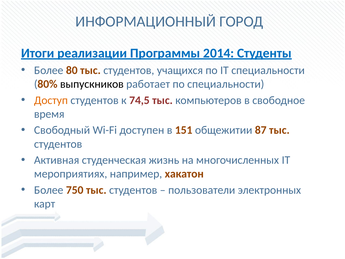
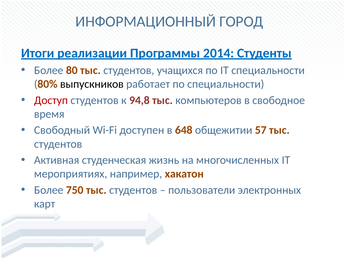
Доступ colour: orange -> red
74,5: 74,5 -> 94,8
151: 151 -> 648
87: 87 -> 57
